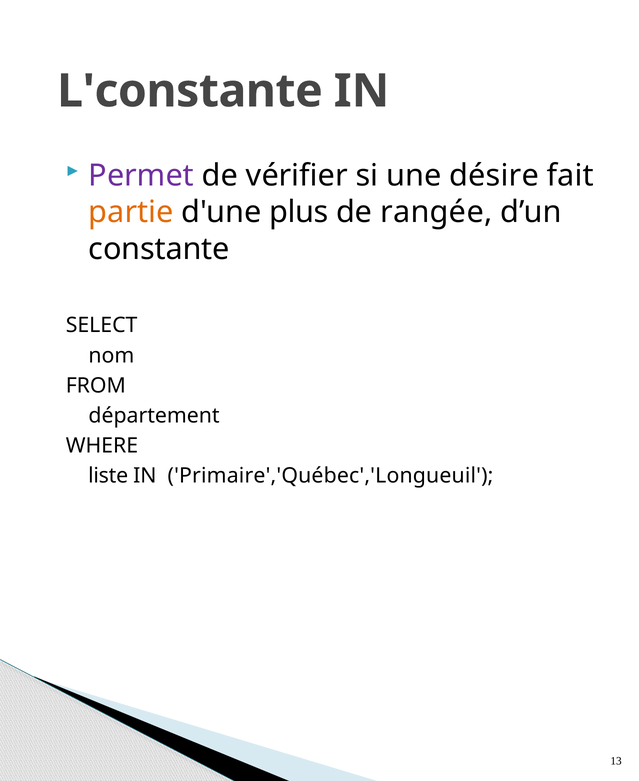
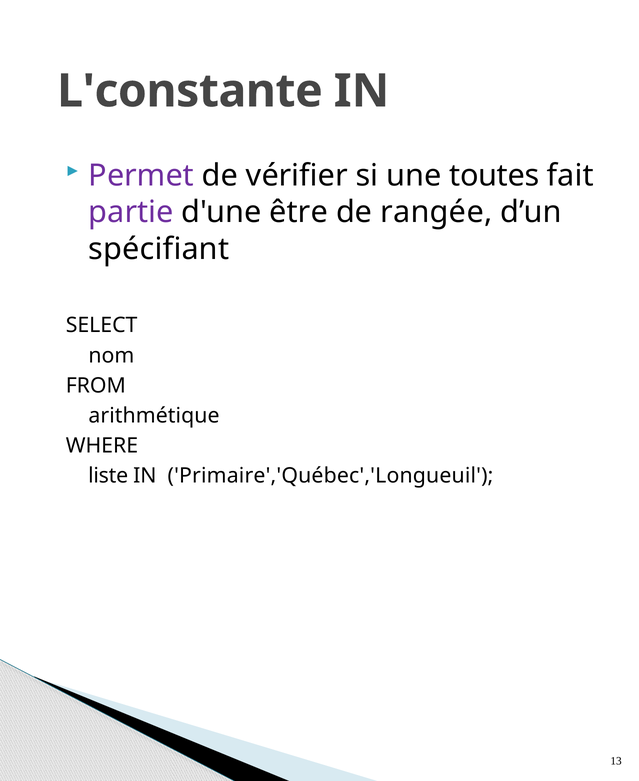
désire: désire -> toutes
partie colour: orange -> purple
plus: plus -> être
constante: constante -> spécifiant
département: département -> arithmétique
